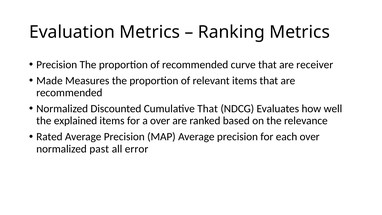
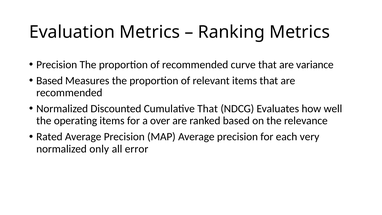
receiver: receiver -> variance
Made at (49, 81): Made -> Based
explained: explained -> operating
each over: over -> very
past: past -> only
